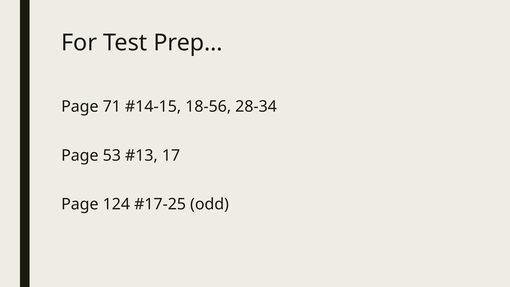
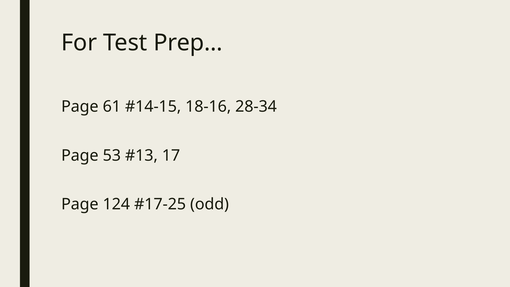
71: 71 -> 61
18-56: 18-56 -> 18-16
